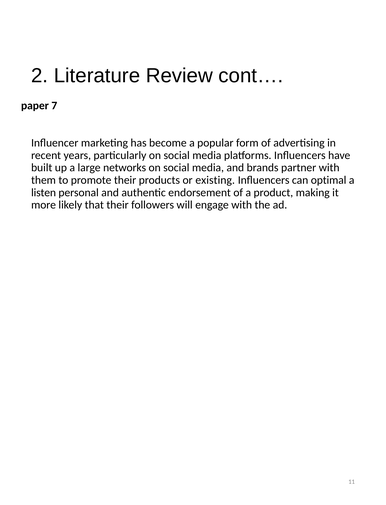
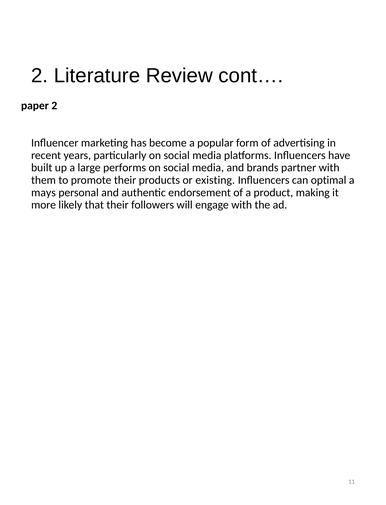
paper 7: 7 -> 2
networks: networks -> performs
listen: listen -> mays
